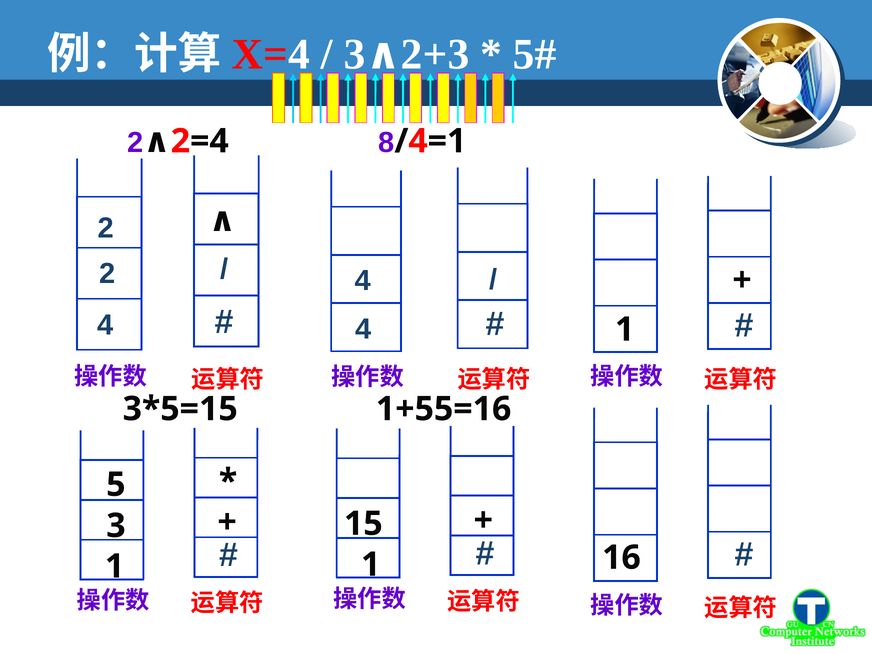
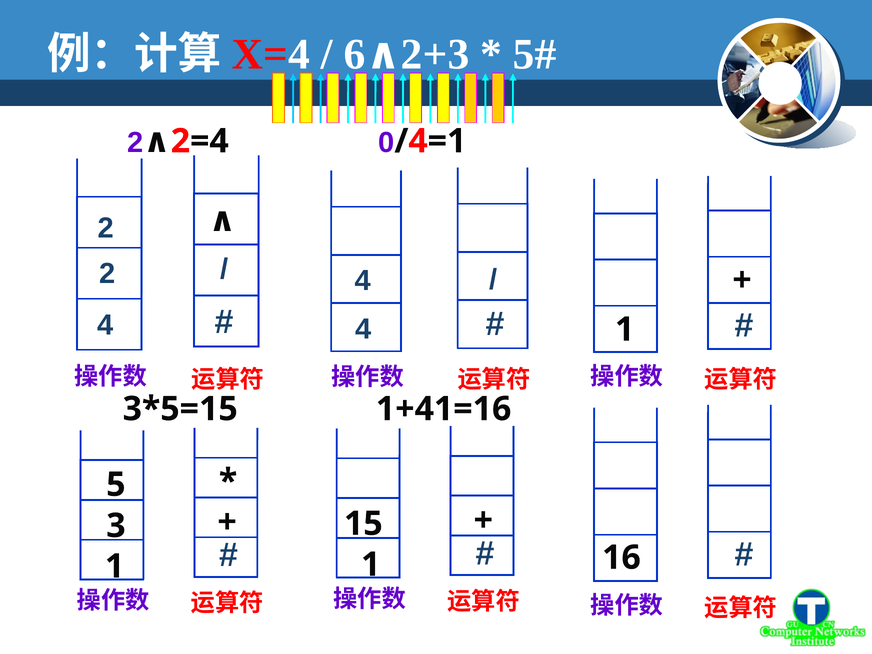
3 at (355, 54): 3 -> 6
8: 8 -> 0
1+55=16: 1+55=16 -> 1+41=16
